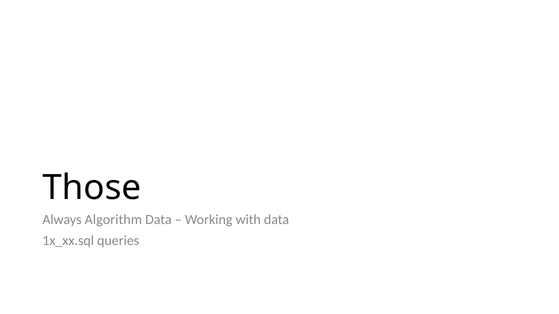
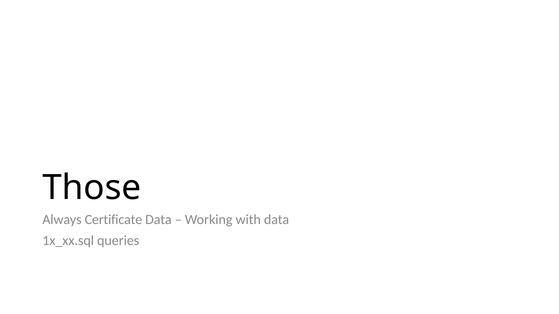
Algorithm: Algorithm -> Certificate
